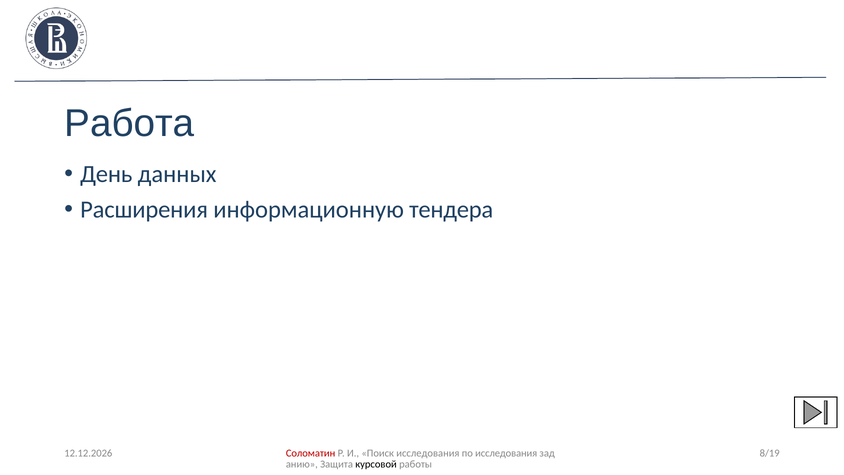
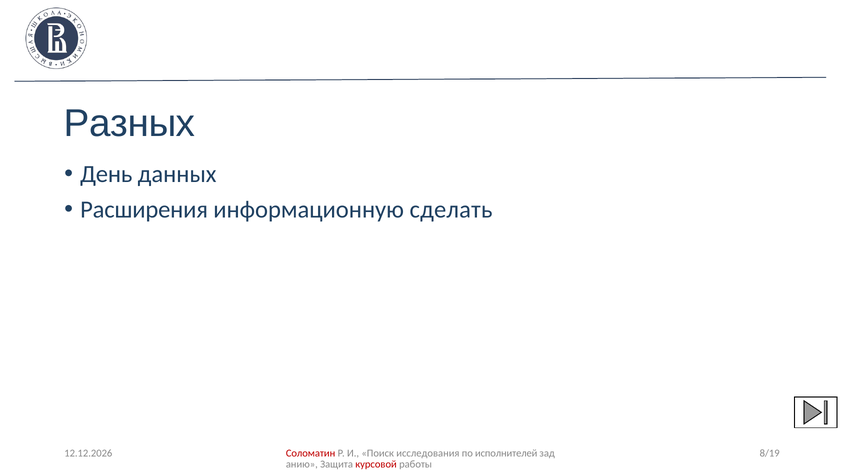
Работа: Работа -> Разных
тендера: тендера -> сделать
по исследования: исследования -> исполнителей
курсовой colour: black -> red
